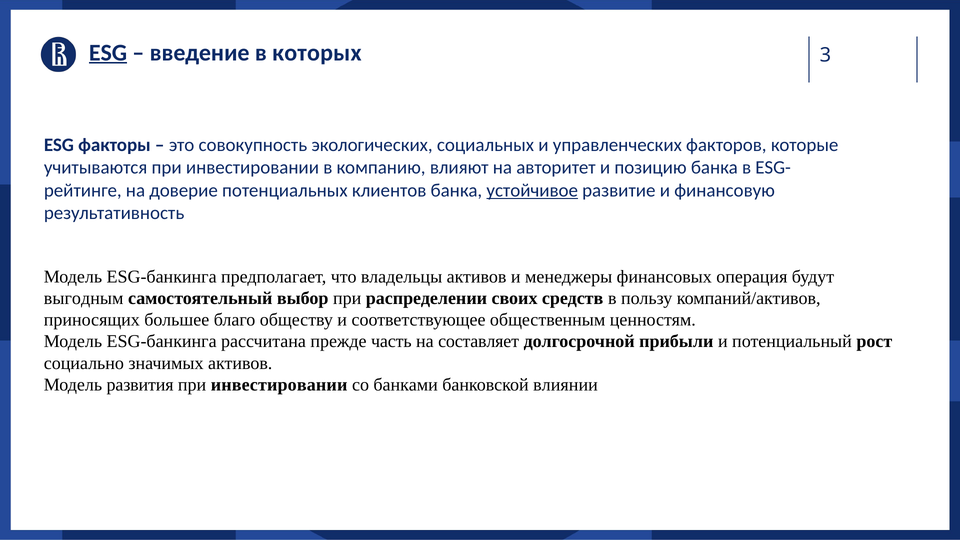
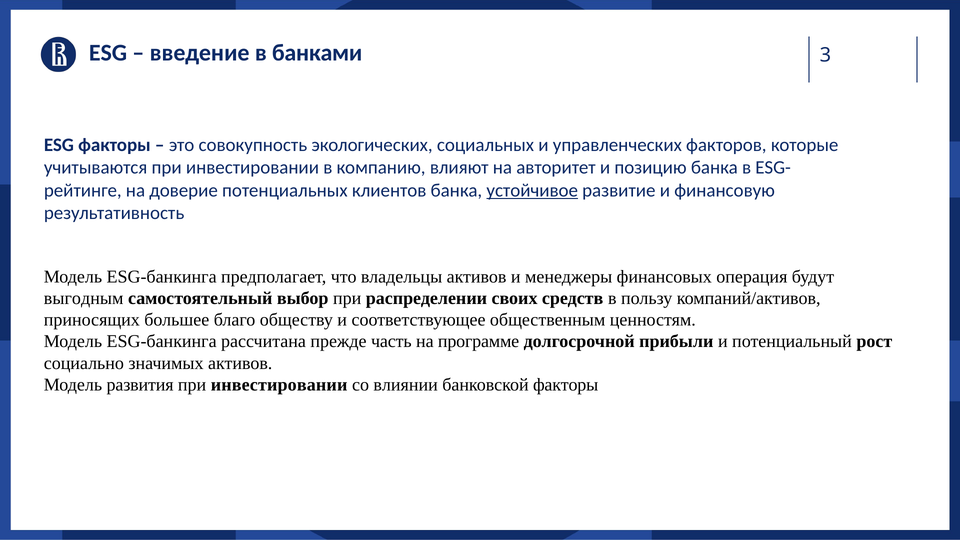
ESG at (108, 53) underline: present -> none
которых: которых -> банками
составляет: составляет -> программе
банками: банками -> влиянии
банковской влиянии: влиянии -> факторы
